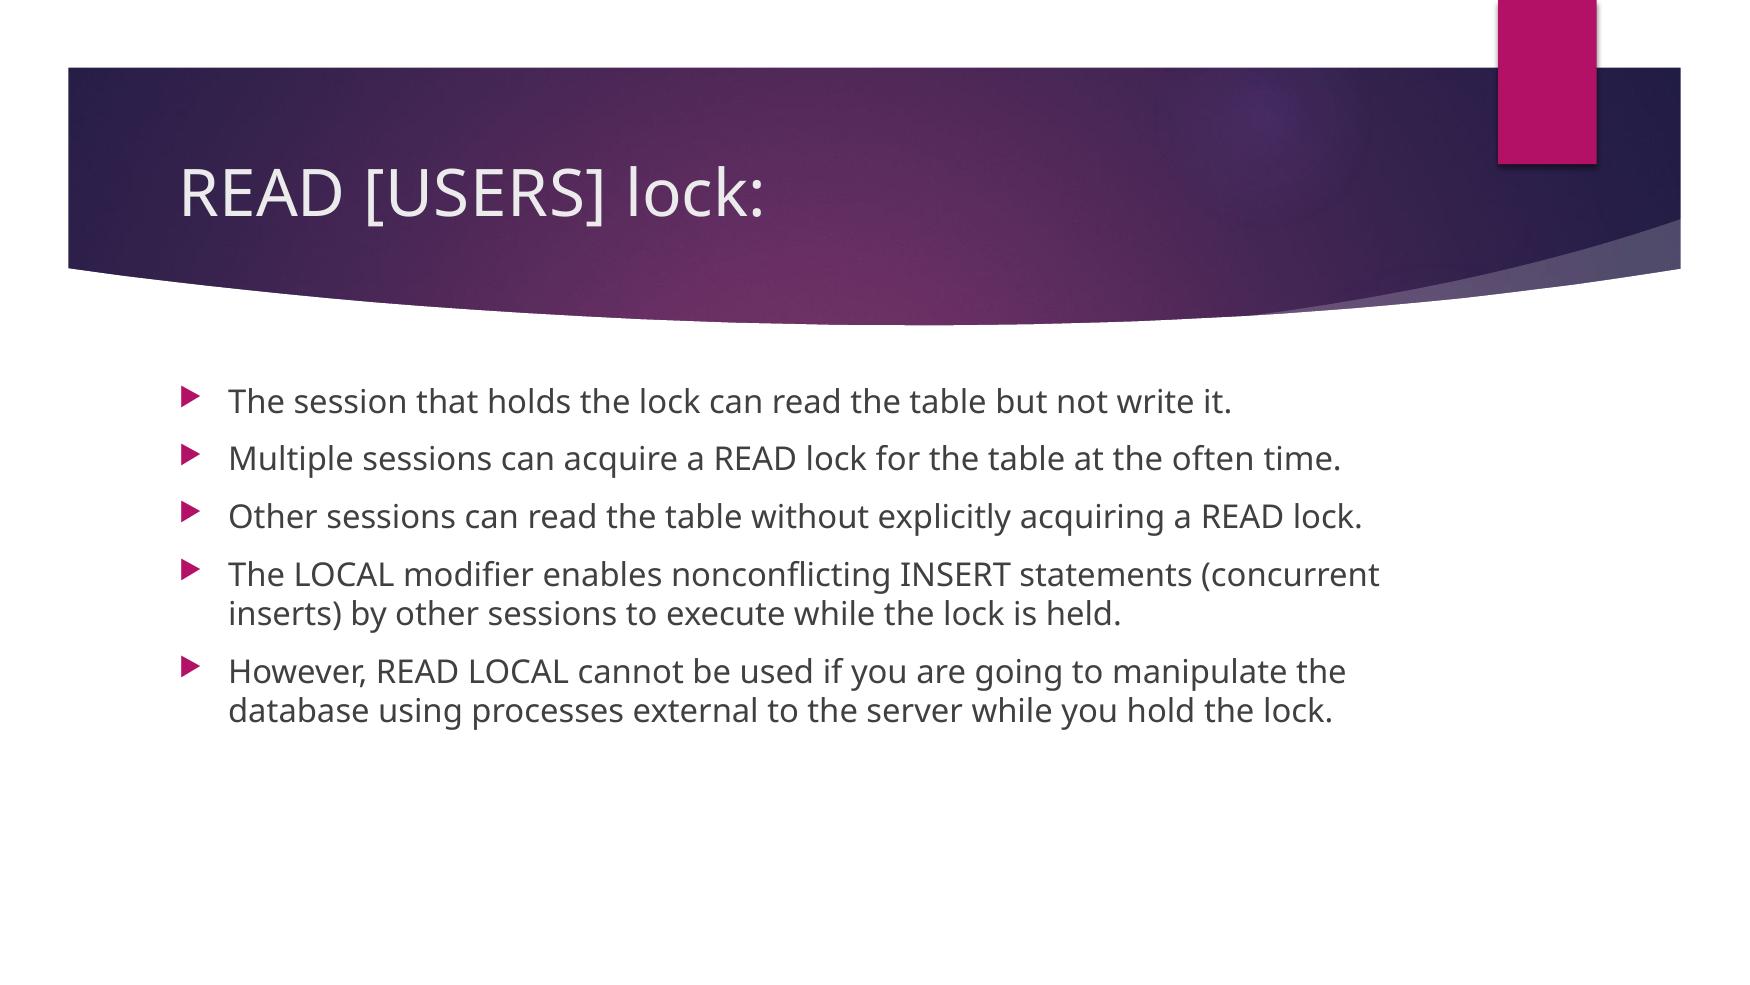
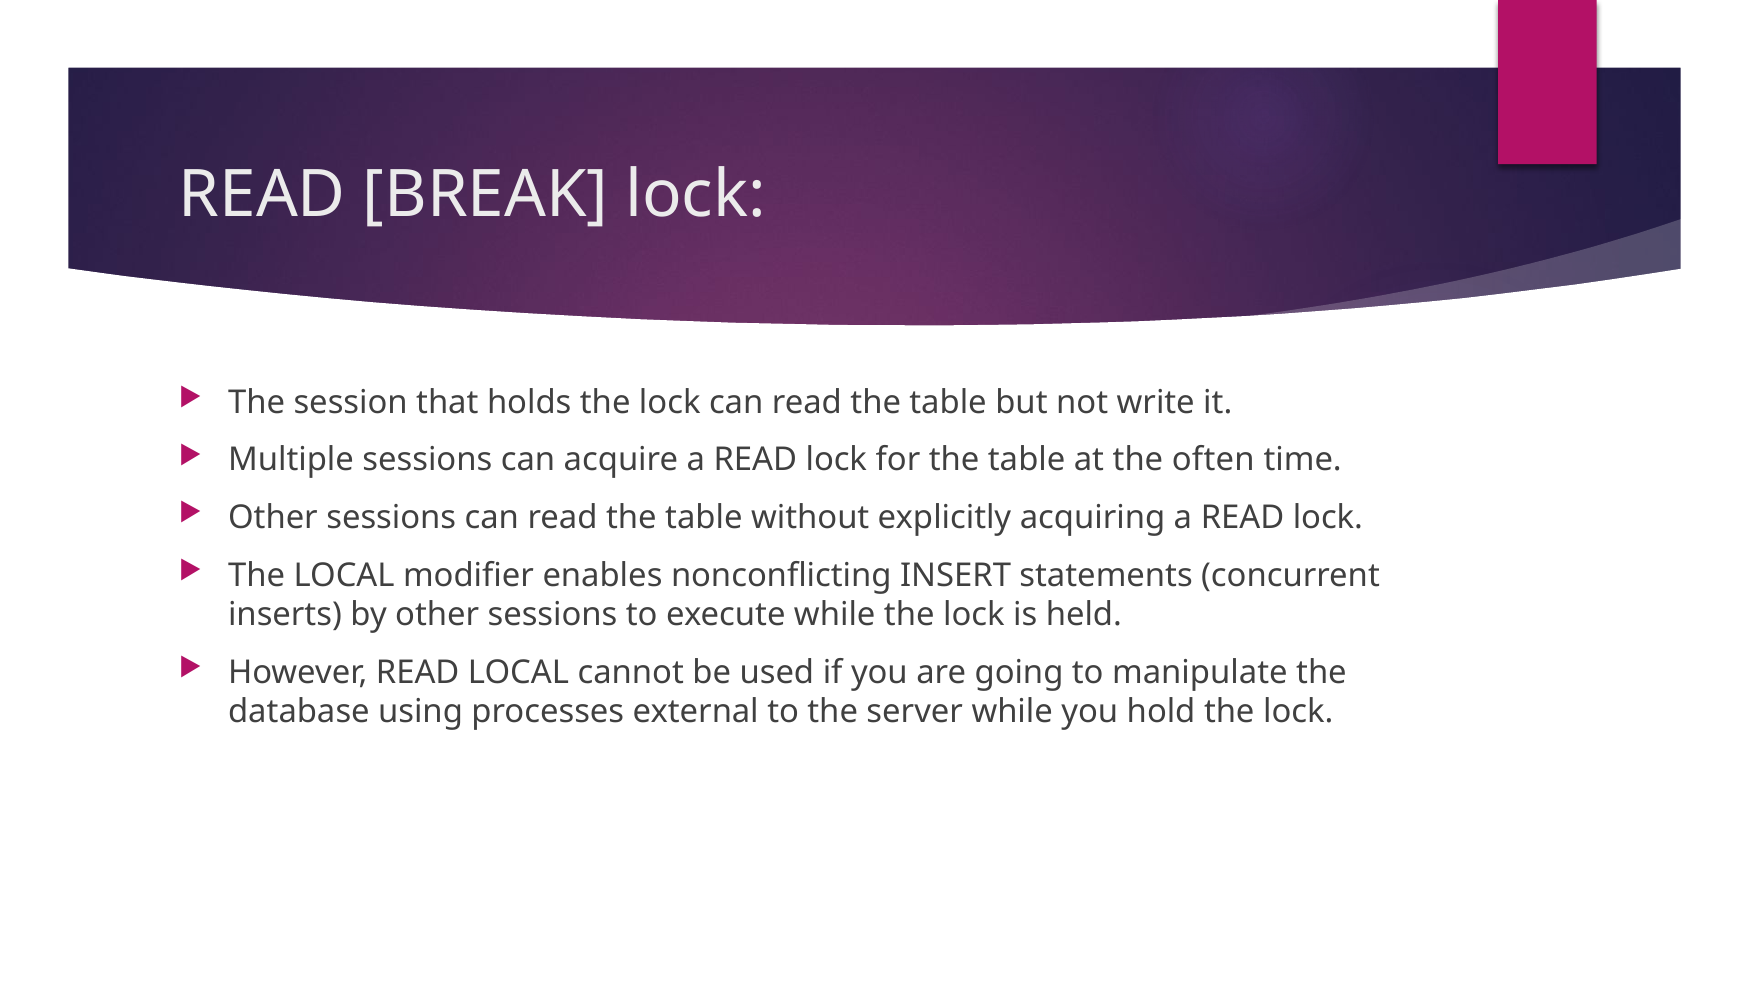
USERS: USERS -> BREAK
